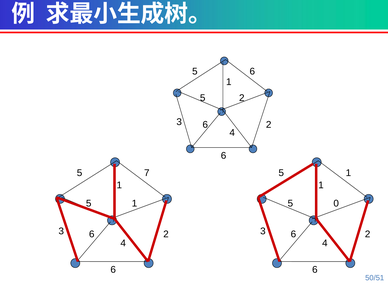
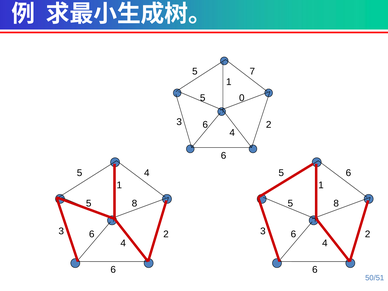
5 6: 6 -> 7
5 2: 2 -> 0
5 7: 7 -> 4
1 at (348, 173): 1 -> 6
1 at (134, 204): 1 -> 8
0 at (336, 204): 0 -> 8
